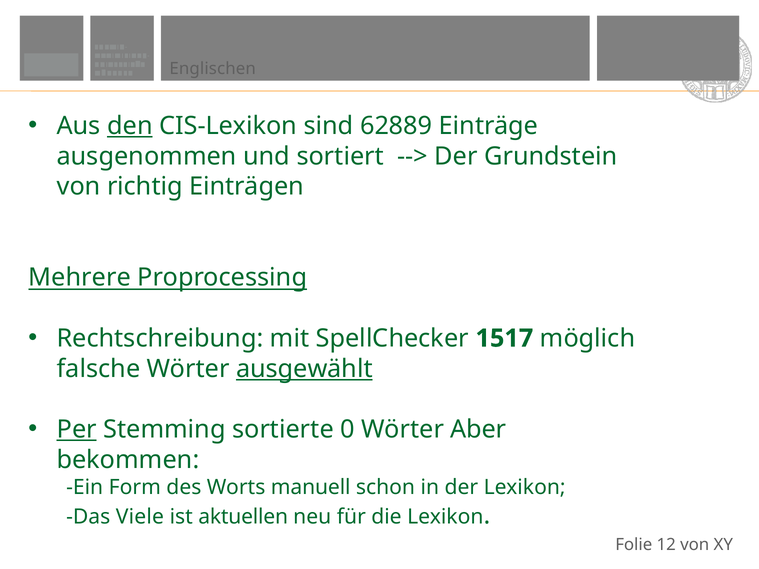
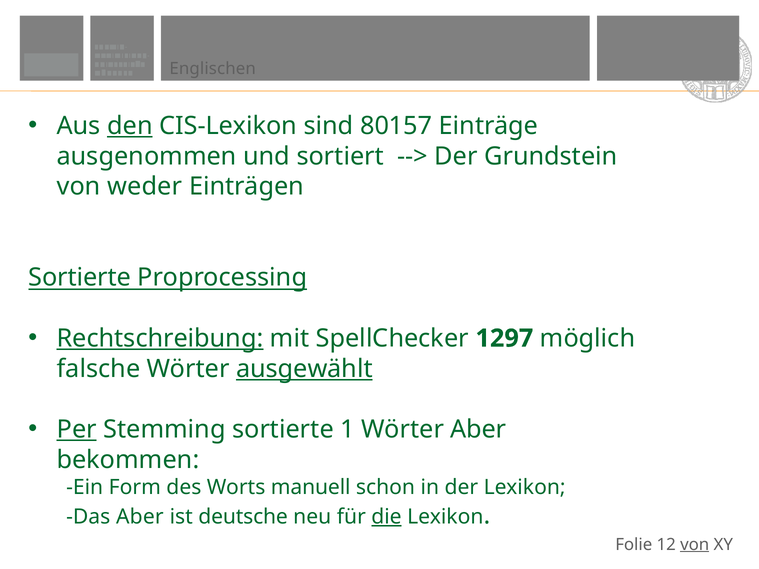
62889: 62889 -> 80157
richtig: richtig -> weder
Mehrere at (80, 278): Mehrere -> Sortierte
Rechtschreibung underline: none -> present
1517: 1517 -> 1297
0: 0 -> 1
Das Viele: Viele -> Aber
aktuellen: aktuellen -> deutsche
die underline: none -> present
von at (695, 545) underline: none -> present
